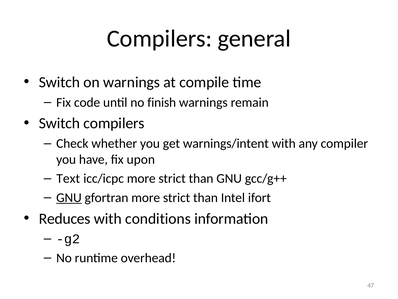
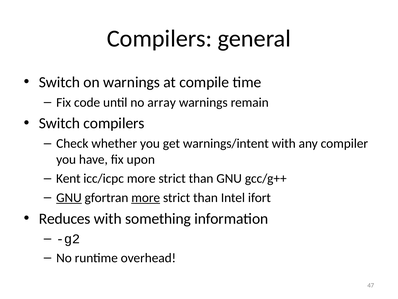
finish: finish -> array
Text: Text -> Kent
more at (146, 197) underline: none -> present
conditions: conditions -> something
